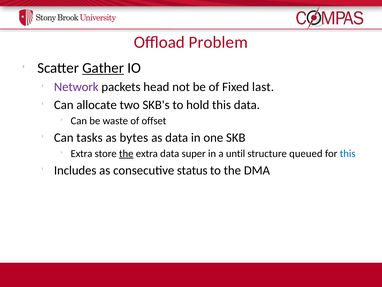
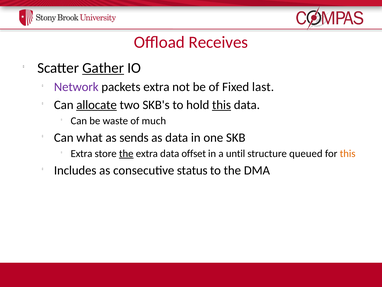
Problem: Problem -> Receives
packets head: head -> extra
allocate underline: none -> present
this at (222, 105) underline: none -> present
offset: offset -> much
tasks: tasks -> what
bytes: bytes -> sends
super: super -> offset
this at (348, 153) colour: blue -> orange
